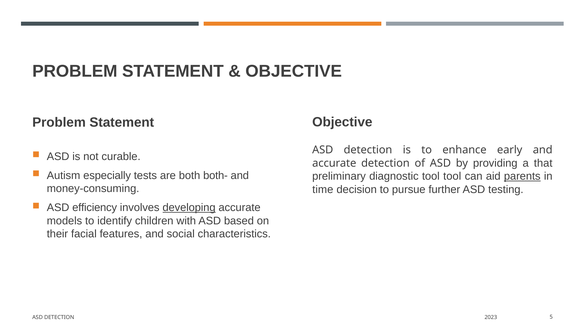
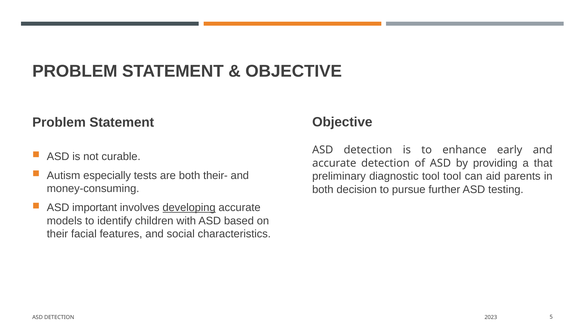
both-: both- -> their-
parents underline: present -> none
time at (323, 189): time -> both
efficiency: efficiency -> important
